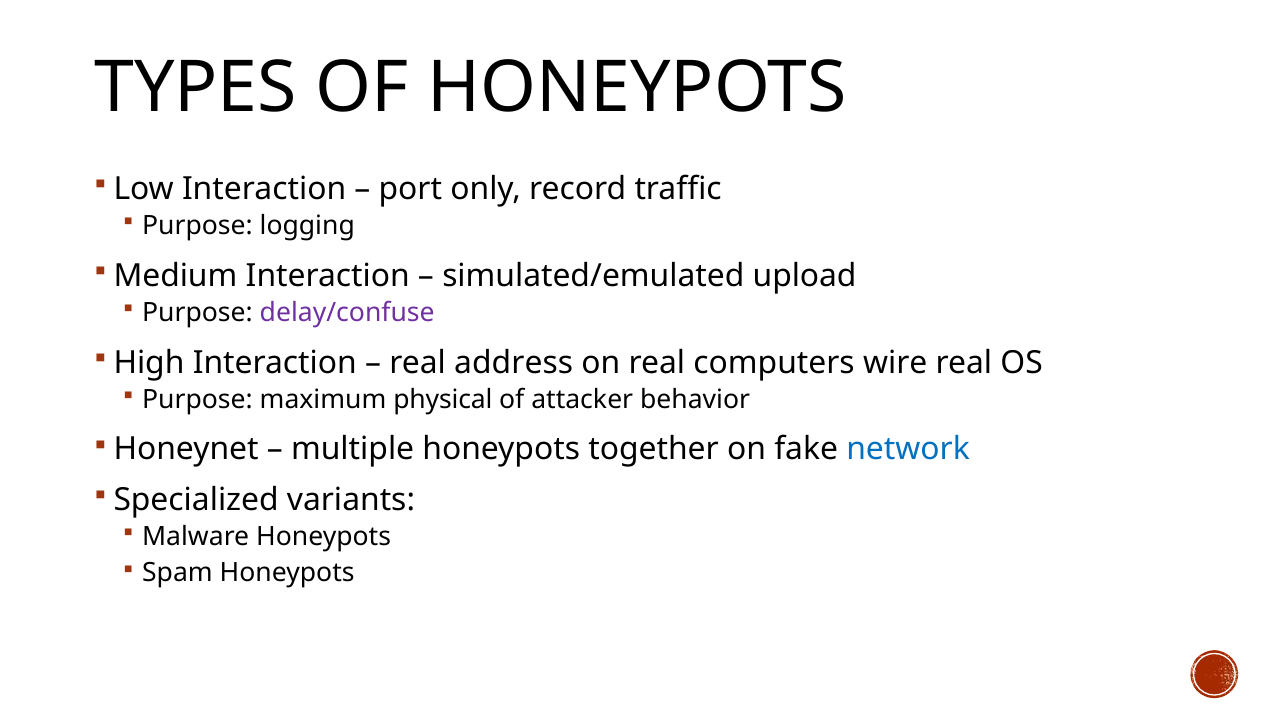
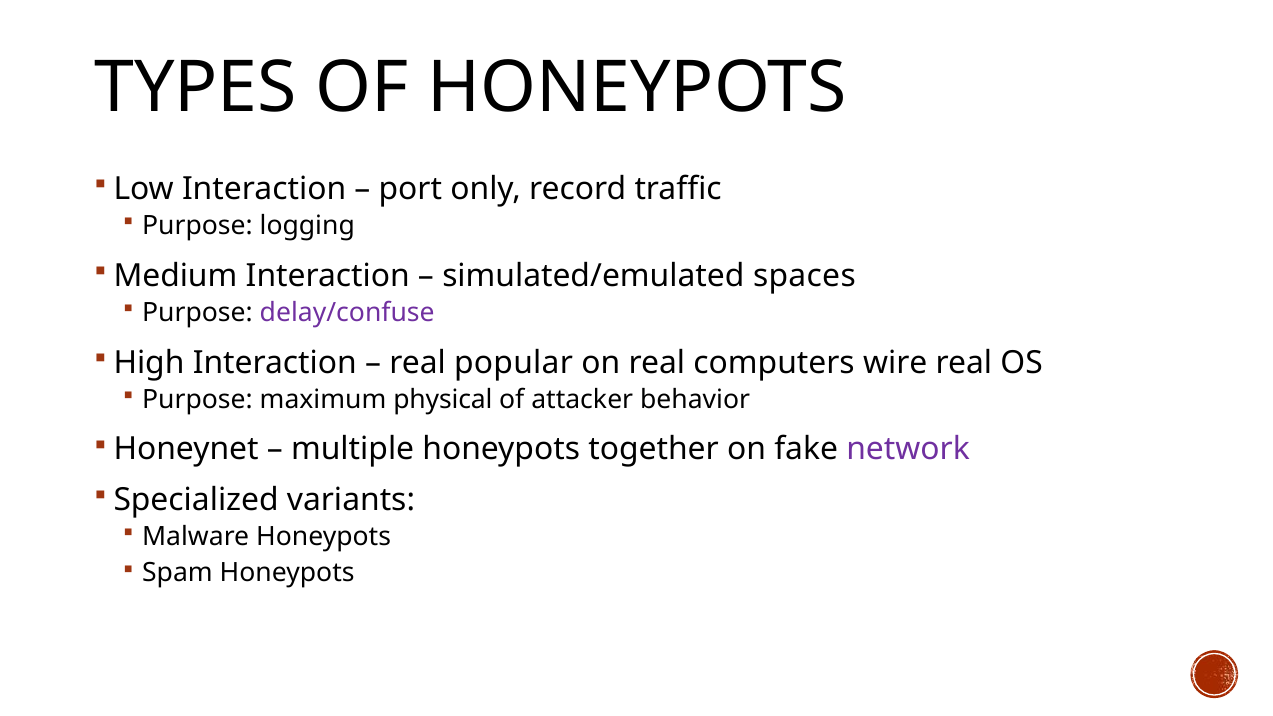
upload: upload -> spaces
address: address -> popular
network colour: blue -> purple
